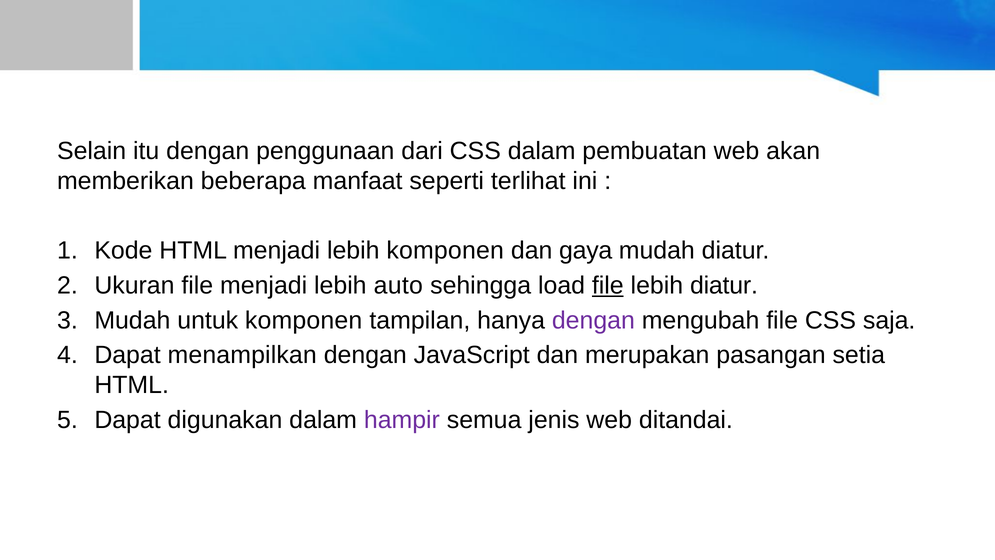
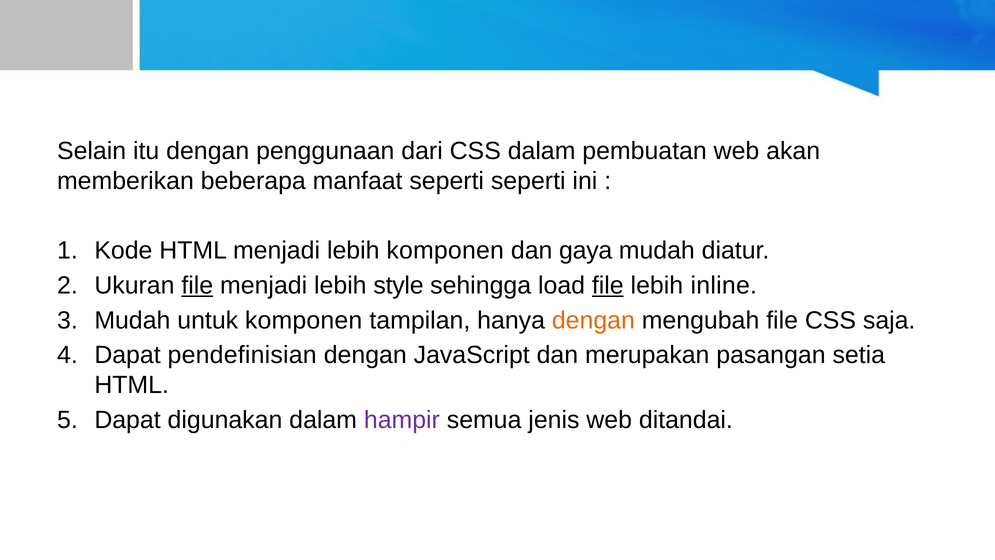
seperti terlihat: terlihat -> seperti
file at (197, 285) underline: none -> present
auto: auto -> style
lebih diatur: diatur -> inline
dengan at (593, 320) colour: purple -> orange
menampilkan: menampilkan -> pendefinisian
